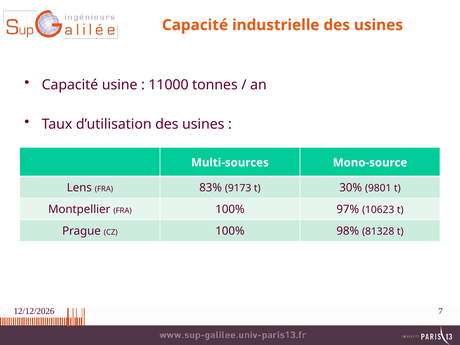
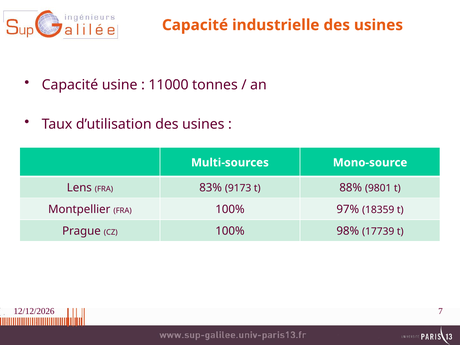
30%: 30% -> 88%
10623: 10623 -> 18359
81328: 81328 -> 17739
